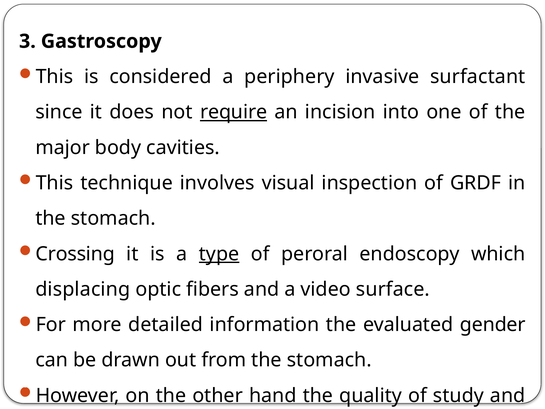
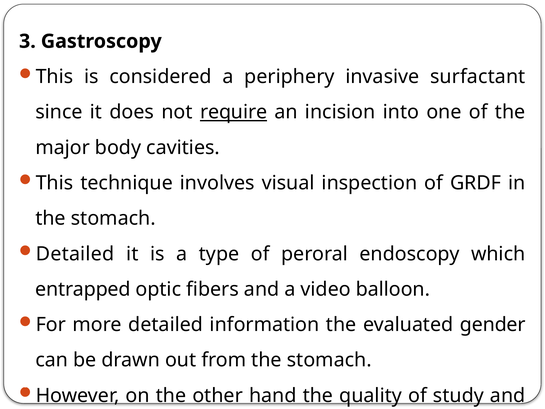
Crossing at (75, 254): Crossing -> Detailed
type underline: present -> none
displacing: displacing -> entrapped
surface: surface -> balloon
